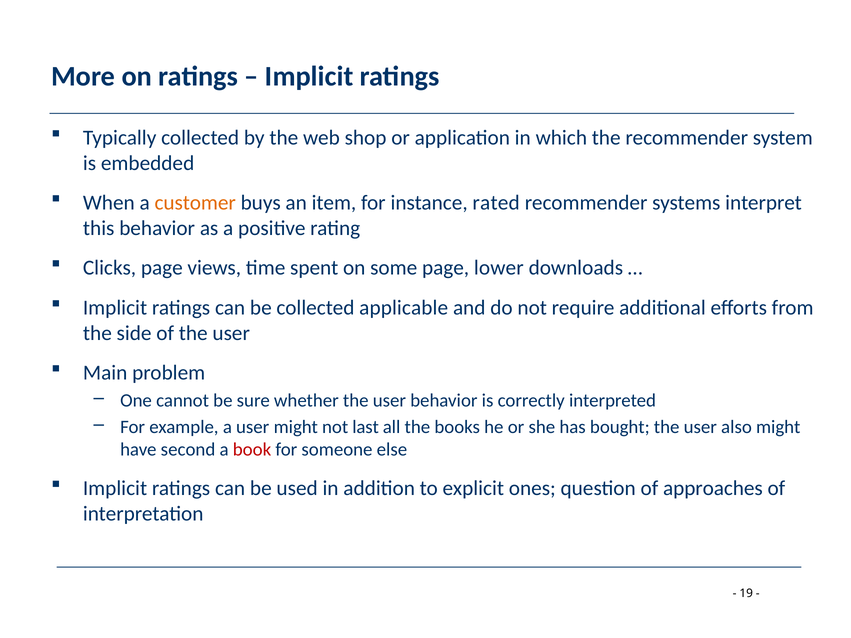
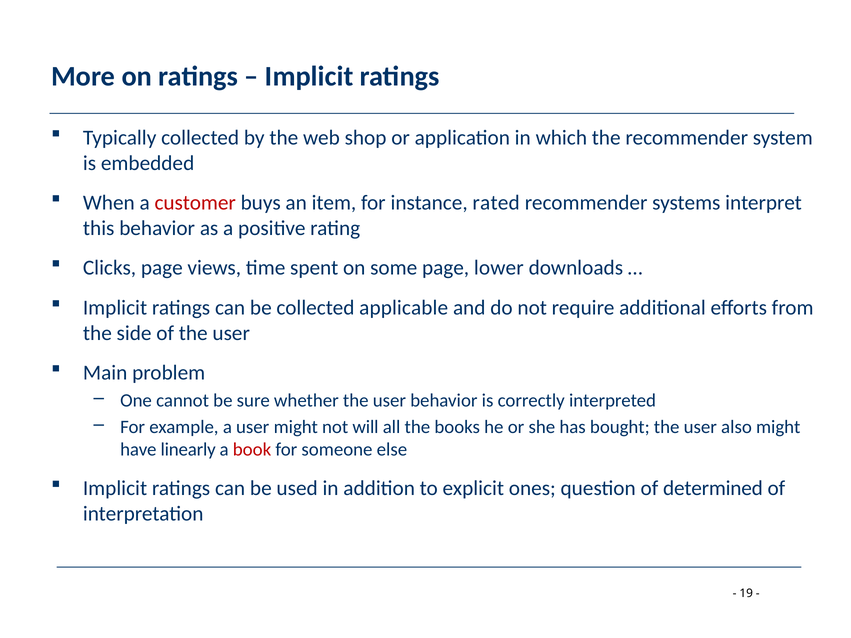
customer colour: orange -> red
last: last -> will
second: second -> linearly
approaches: approaches -> determined
